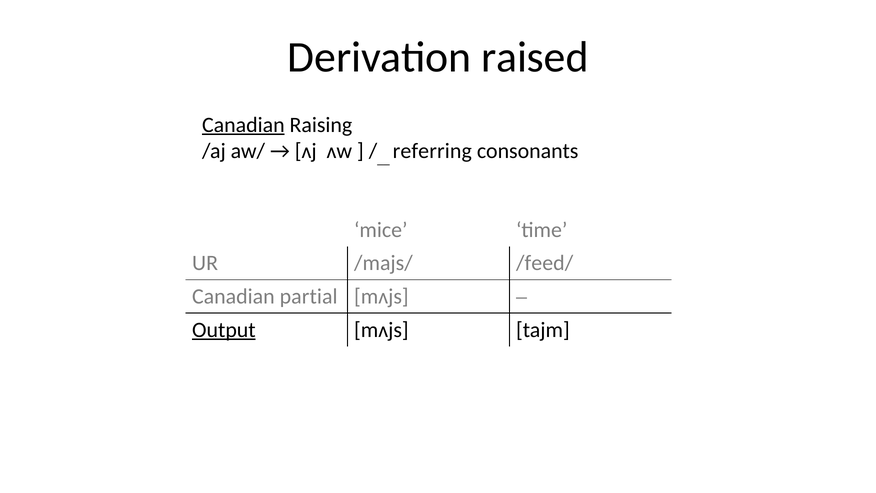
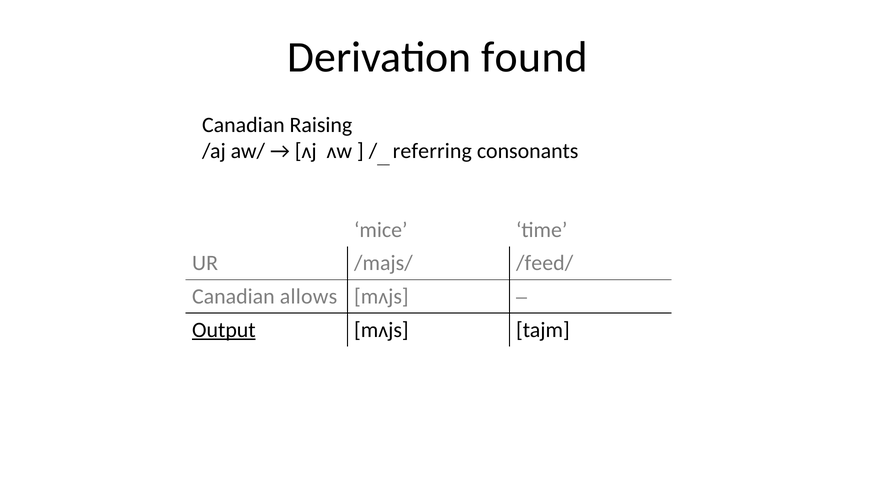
raised: raised -> found
Canadian at (243, 125) underline: present -> none
partial: partial -> allows
